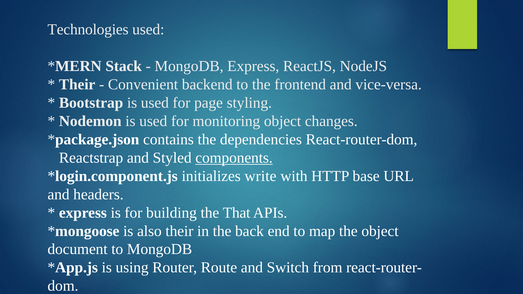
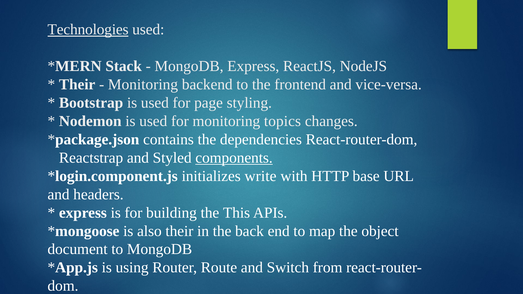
Technologies underline: none -> present
Convenient at (143, 85): Convenient -> Monitoring
monitoring object: object -> topics
That: That -> This
